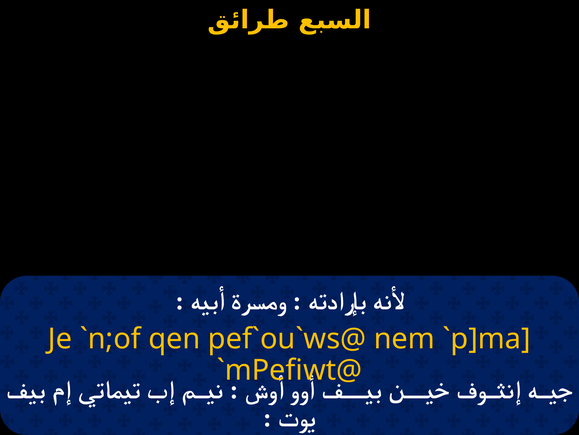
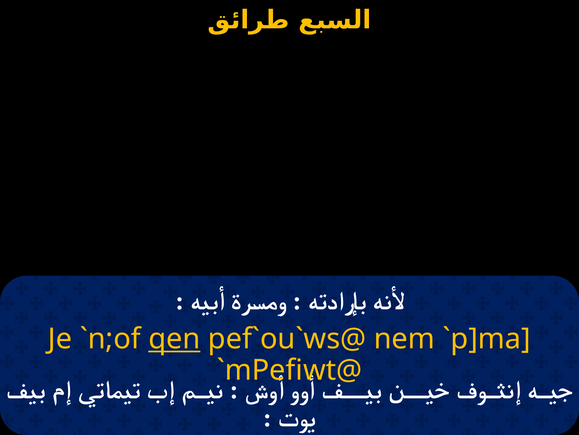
qen underline: none -> present
